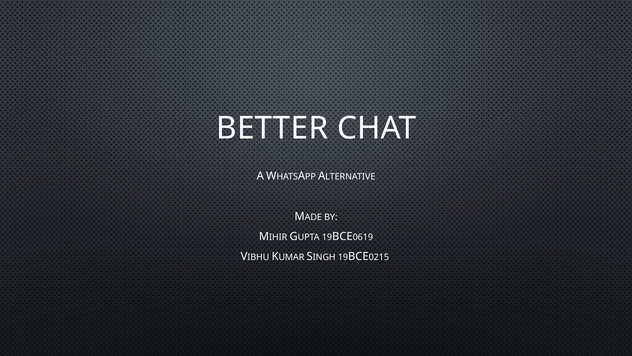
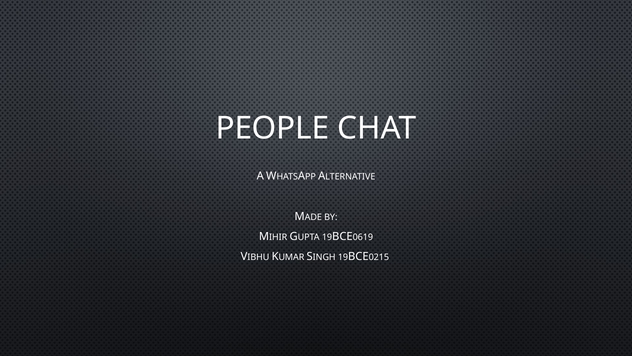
BETTER: BETTER -> PEOPLE
